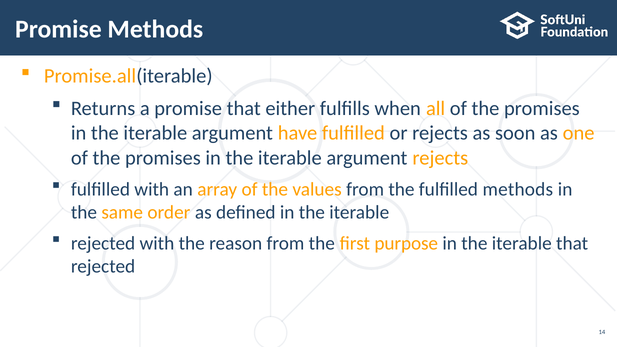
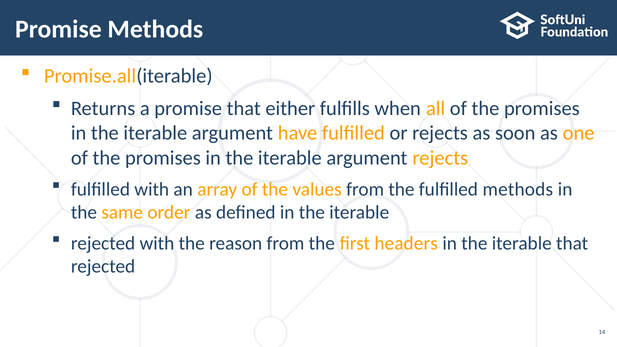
purpose: purpose -> headers
